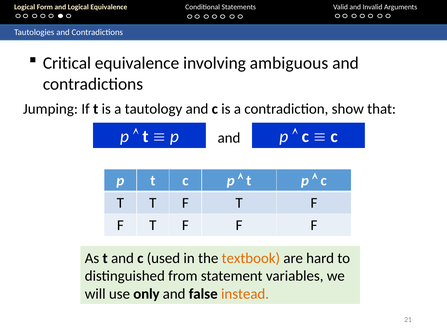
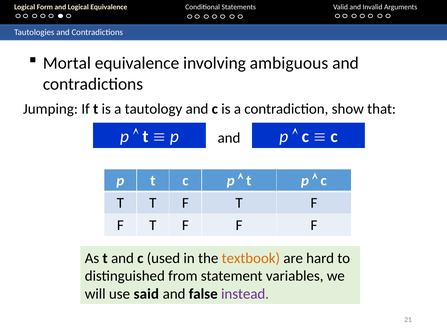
Critical: Critical -> Mortal
only: only -> said
instead colour: orange -> purple
